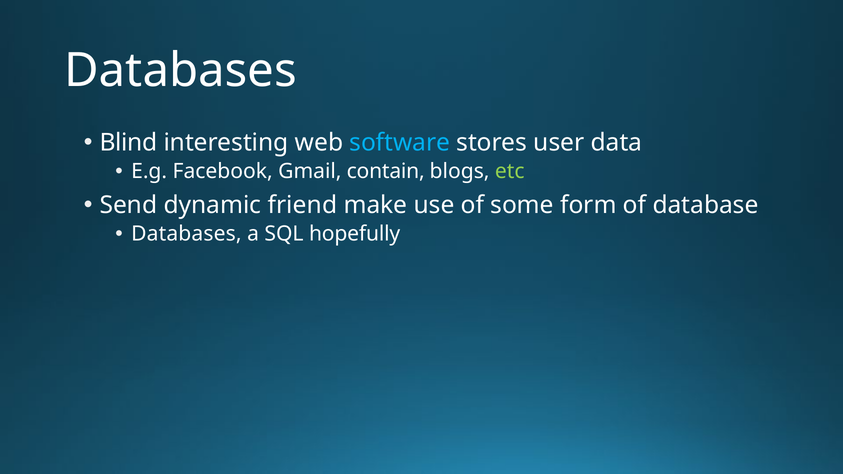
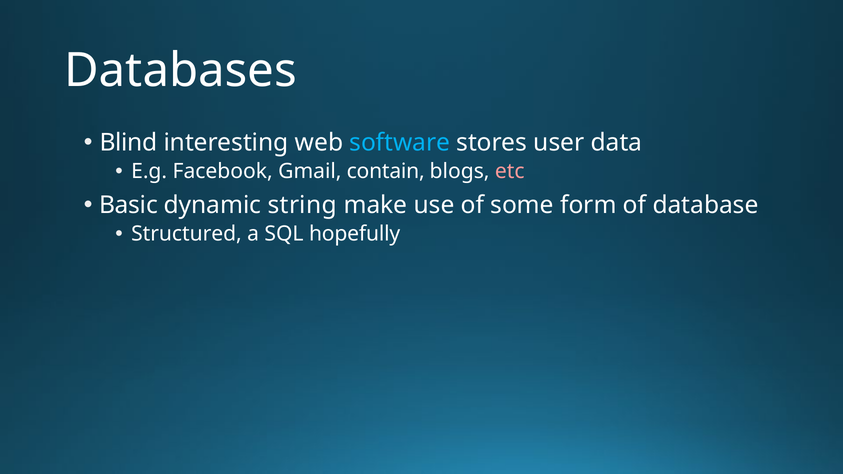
etc colour: light green -> pink
Send: Send -> Basic
friend: friend -> string
Databases at (186, 234): Databases -> Structured
